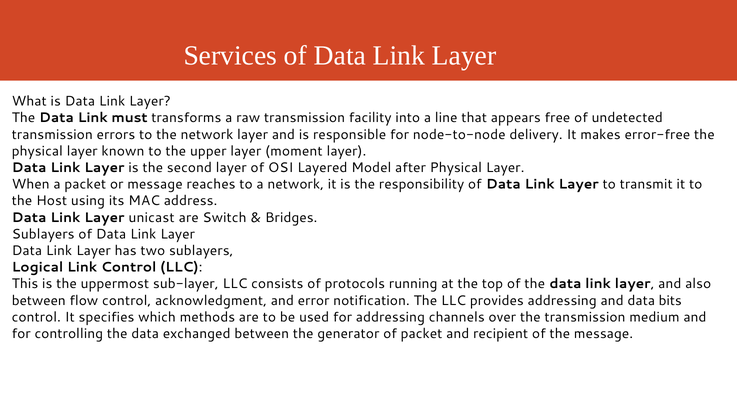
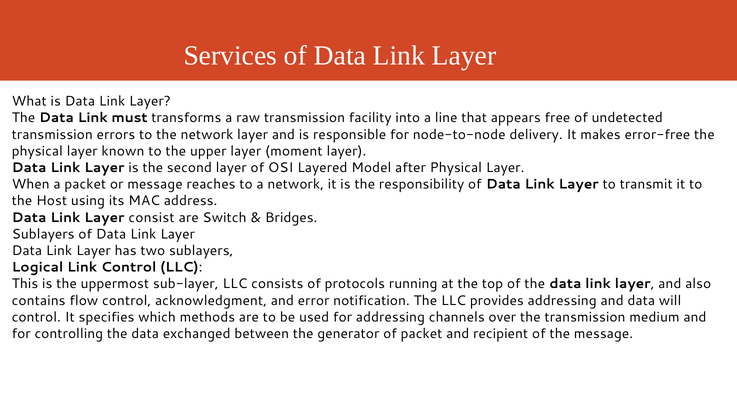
unicast: unicast -> consist
between at (39, 300): between -> contains
bits: bits -> will
